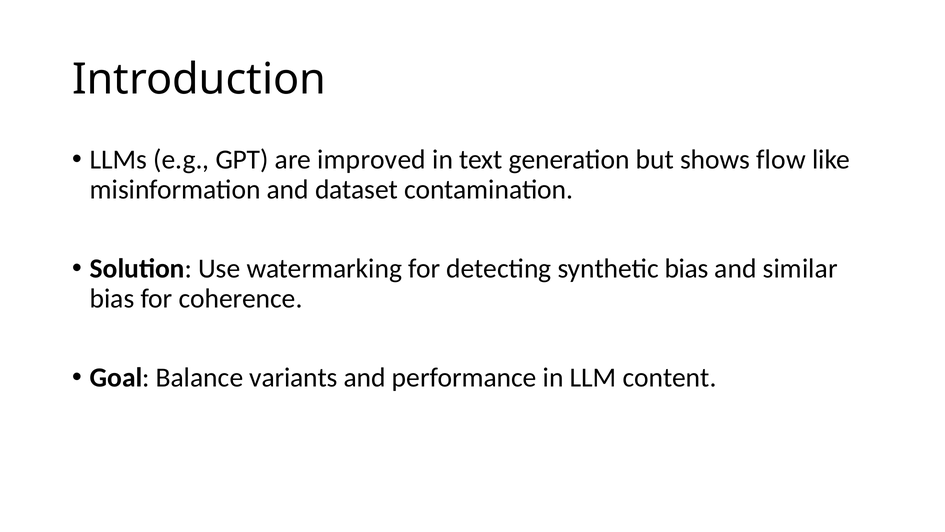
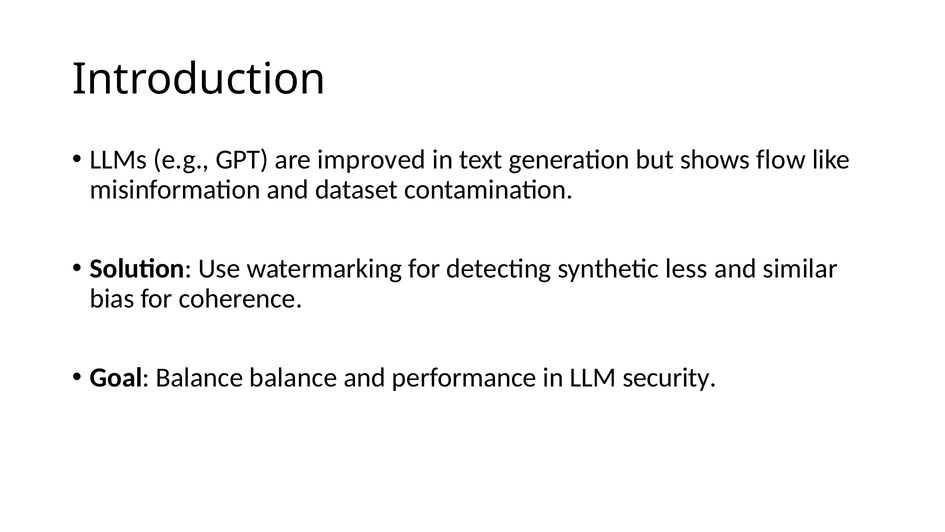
synthetic bias: bias -> less
Balance variants: variants -> balance
content: content -> security
